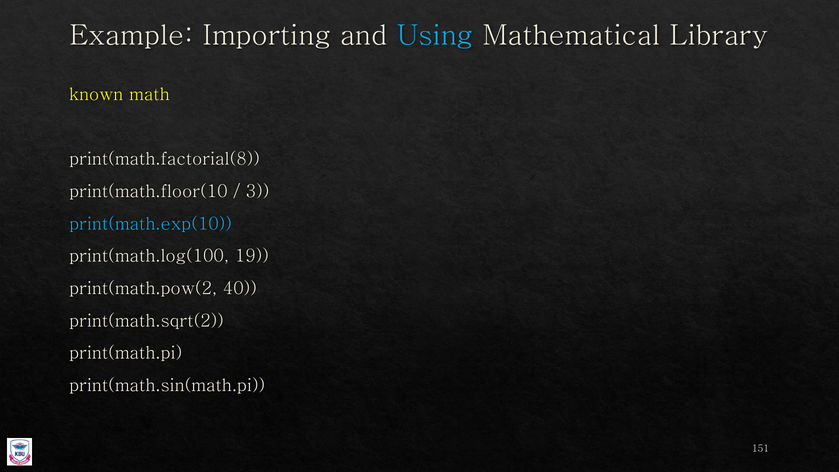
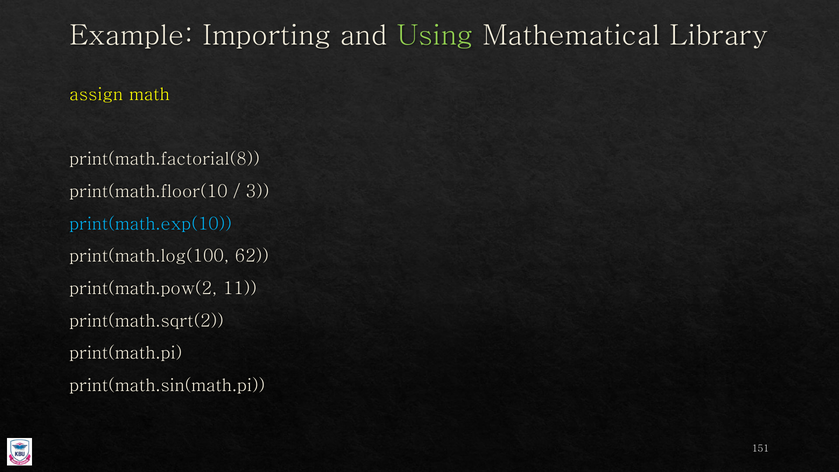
Using colour: light blue -> light green
known: known -> assign
19: 19 -> 62
40: 40 -> 11
